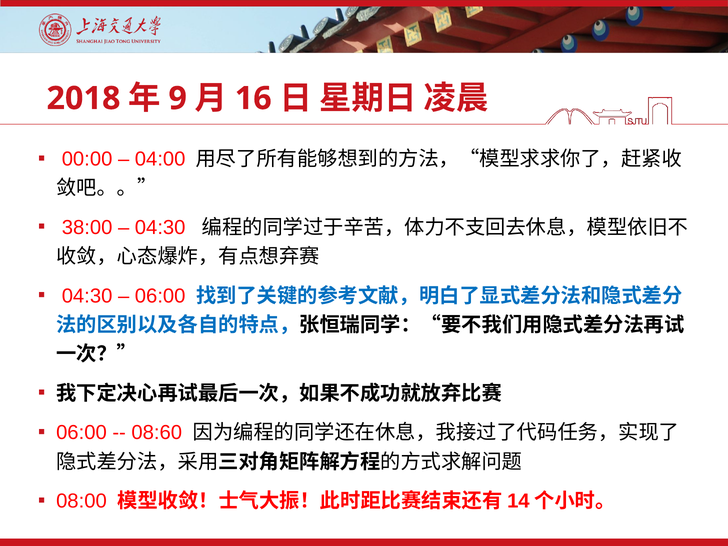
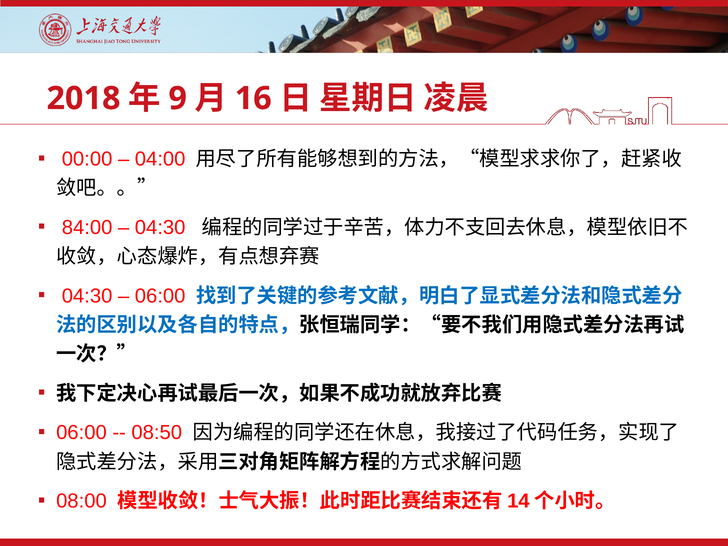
38:00: 38:00 -> 84:00
08:60: 08:60 -> 08:50
